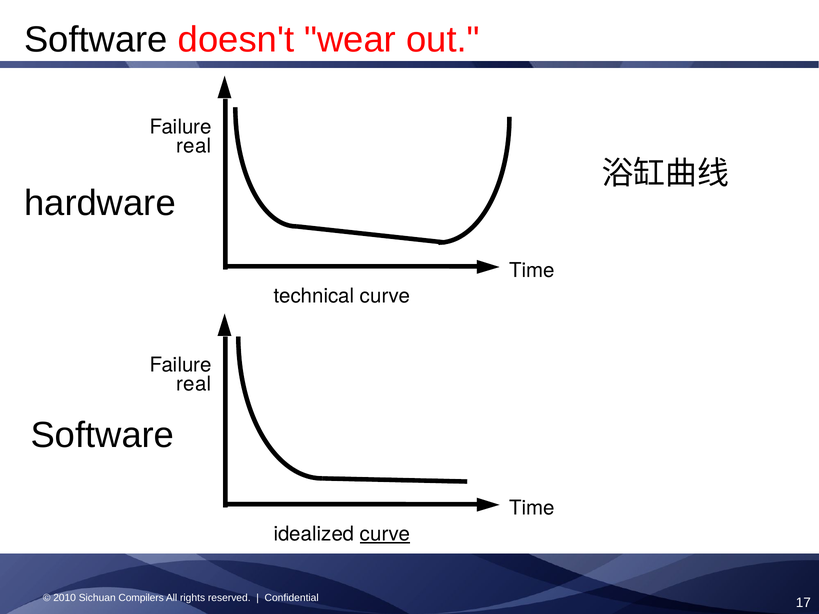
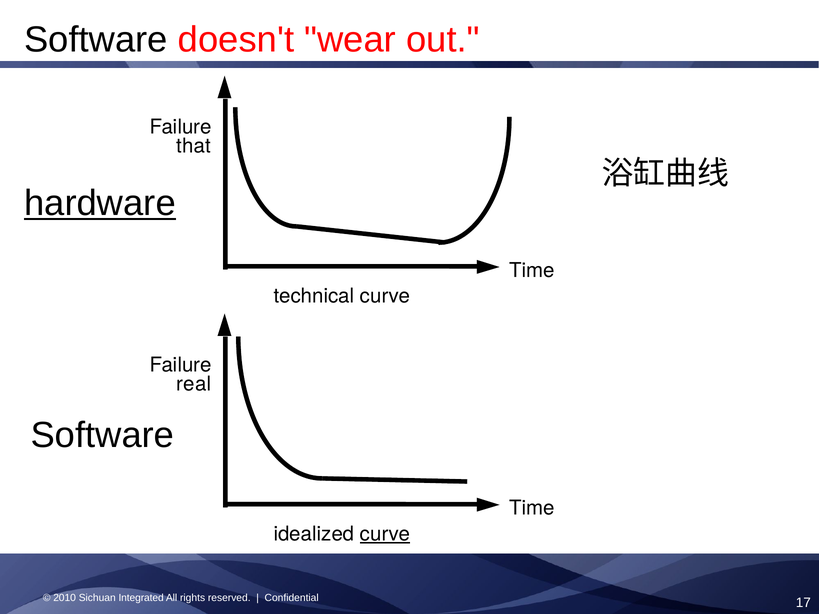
real at (194, 146): real -> that
hardware underline: none -> present
Compilers: Compilers -> Integrated
